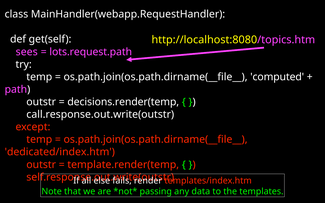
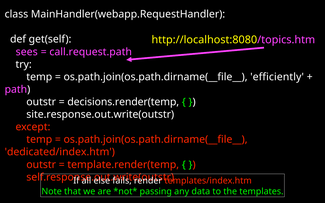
lots.request.path: lots.request.path -> call.request.path
computed: computed -> efficiently
call.response.out.write(outstr: call.response.out.write(outstr -> site.response.out.write(outstr
